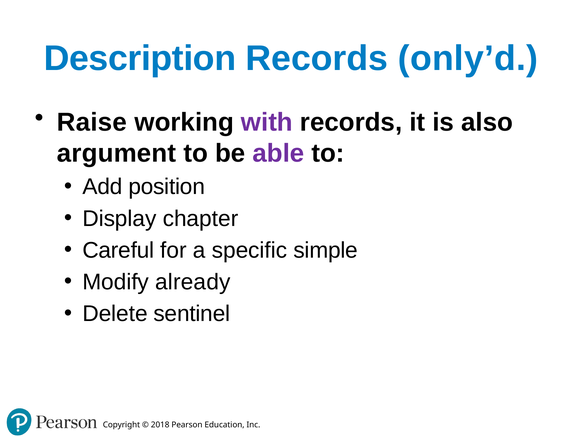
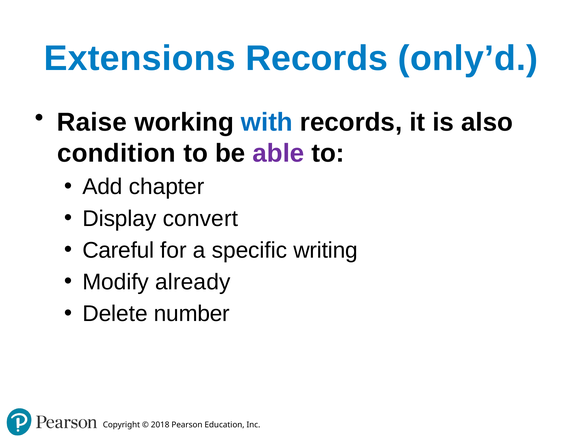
Description: Description -> Extensions
with colour: purple -> blue
argument: argument -> condition
position: position -> chapter
chapter: chapter -> convert
simple: simple -> writing
sentinel: sentinel -> number
